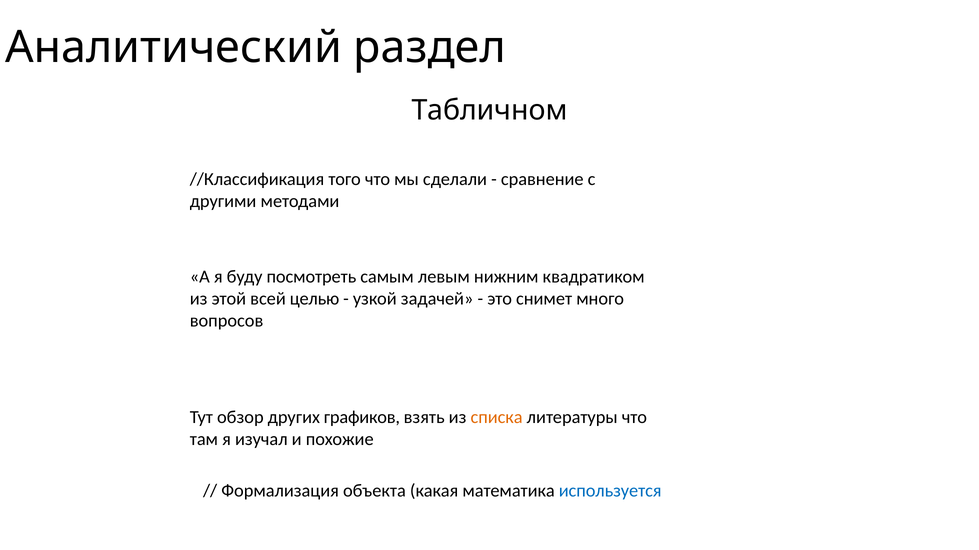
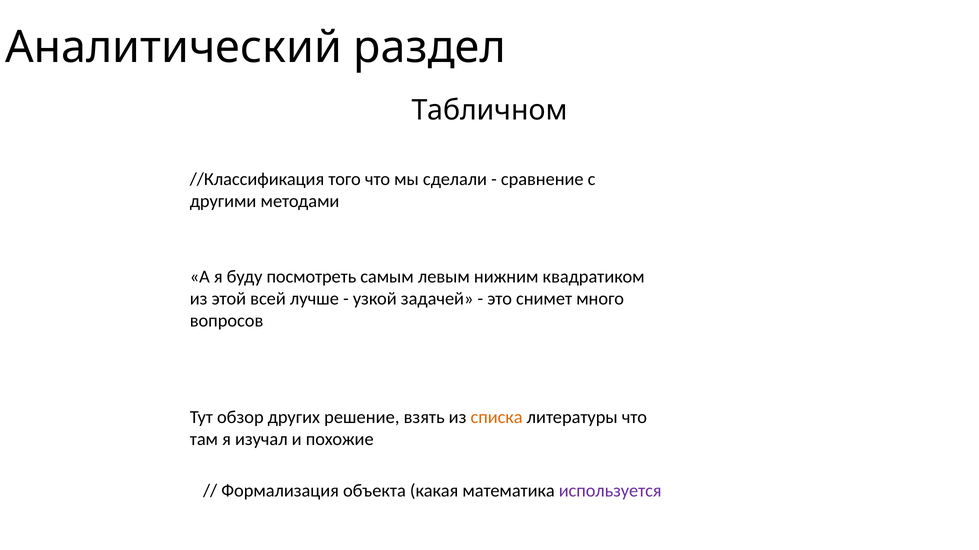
целью: целью -> лучше
графиков: графиков -> решение
используется colour: blue -> purple
